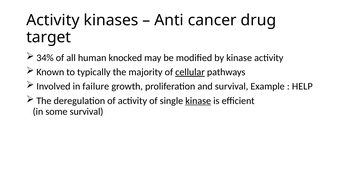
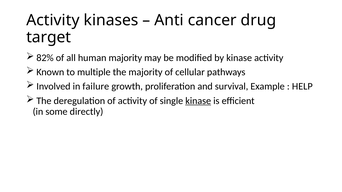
34%: 34% -> 82%
human knocked: knocked -> majority
typically: typically -> multiple
cellular underline: present -> none
some survival: survival -> directly
